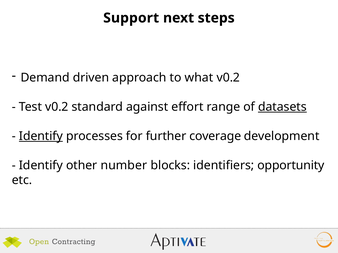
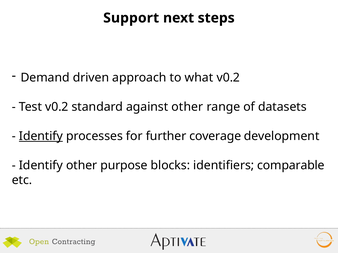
against effort: effort -> other
datasets underline: present -> none
number: number -> purpose
opportunity: opportunity -> comparable
